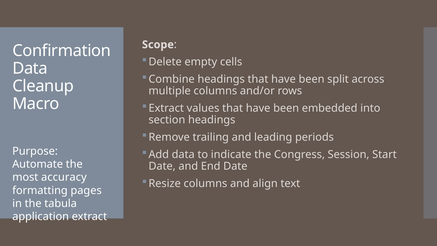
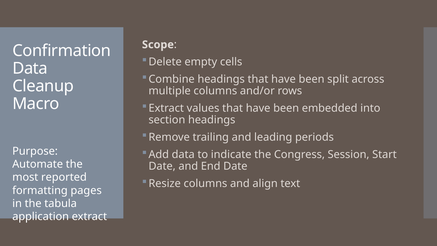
accuracy: accuracy -> reported
